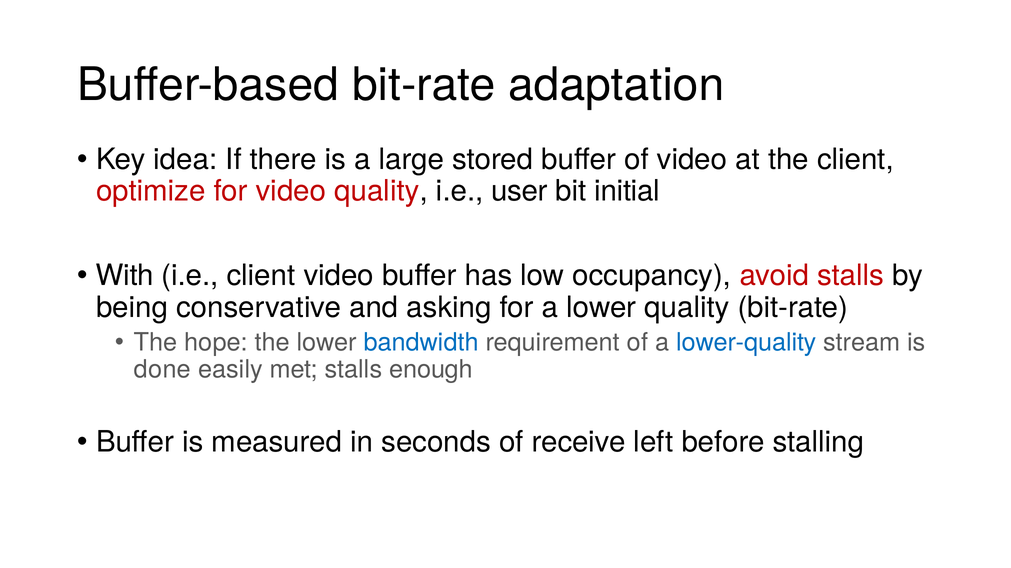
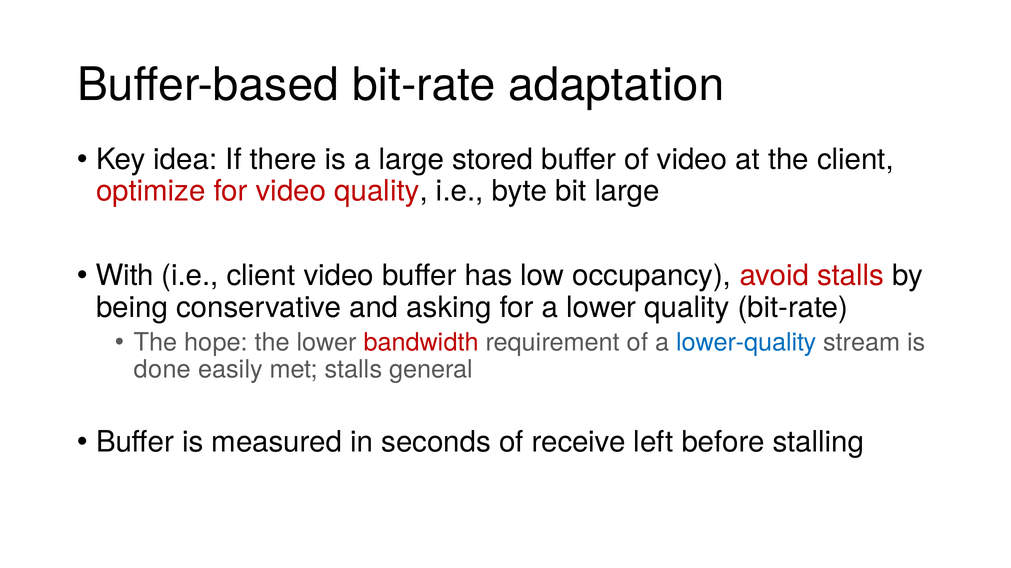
user: user -> byte
bit initial: initial -> large
bandwidth colour: blue -> red
enough: enough -> general
